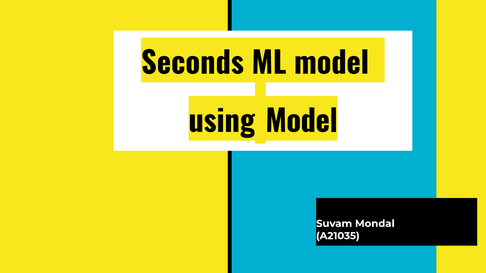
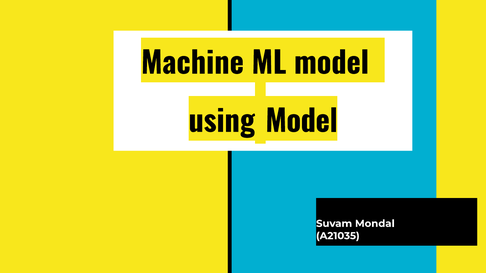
Seconds: Seconds -> Machine
